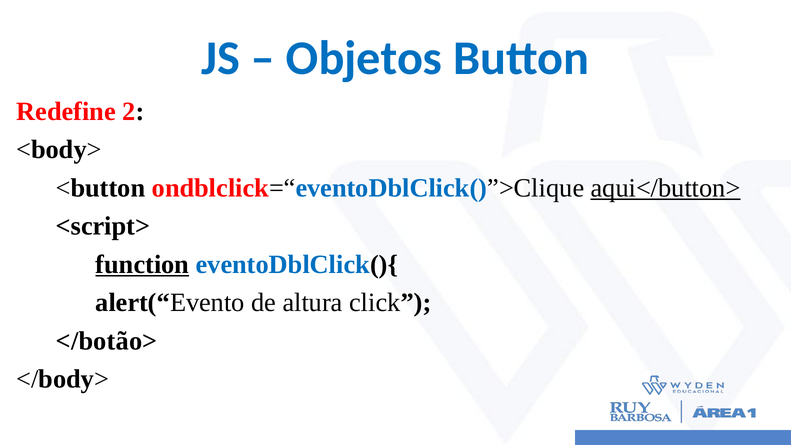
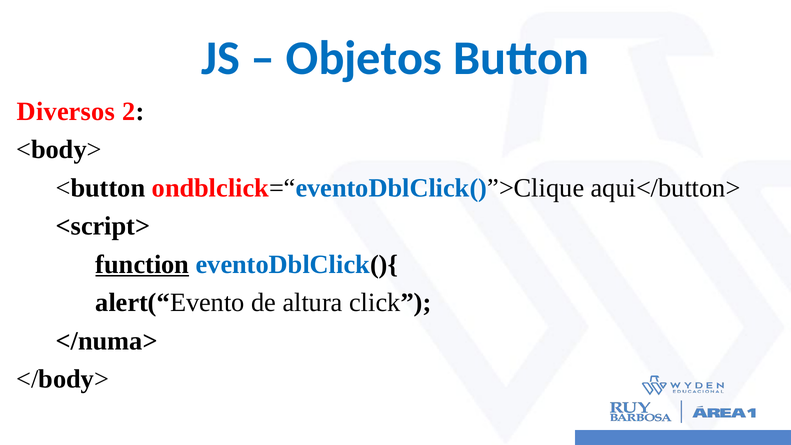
Redefine: Redefine -> Diversos
aqui</button> underline: present -> none
</botão>: </botão> -> </numa>
